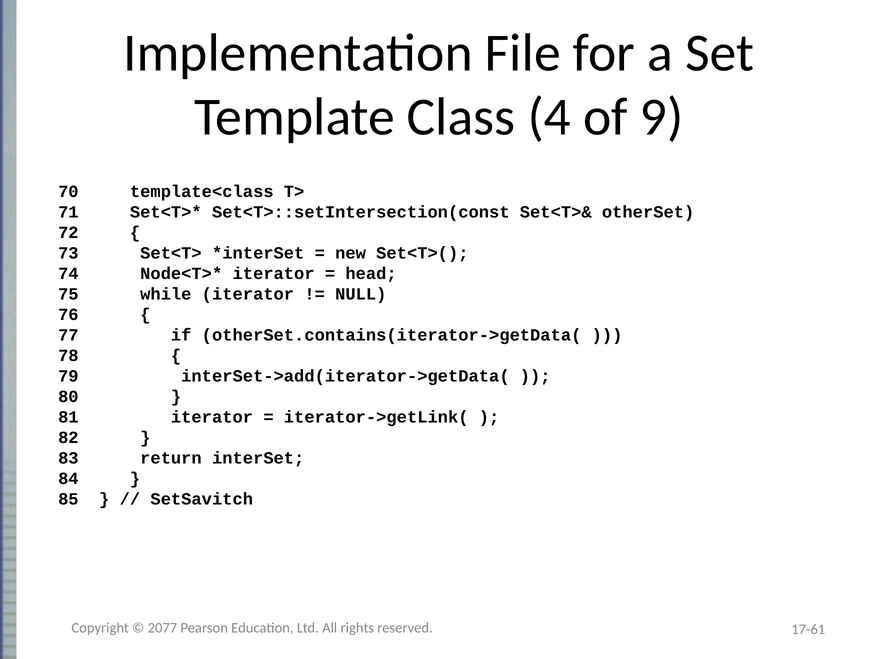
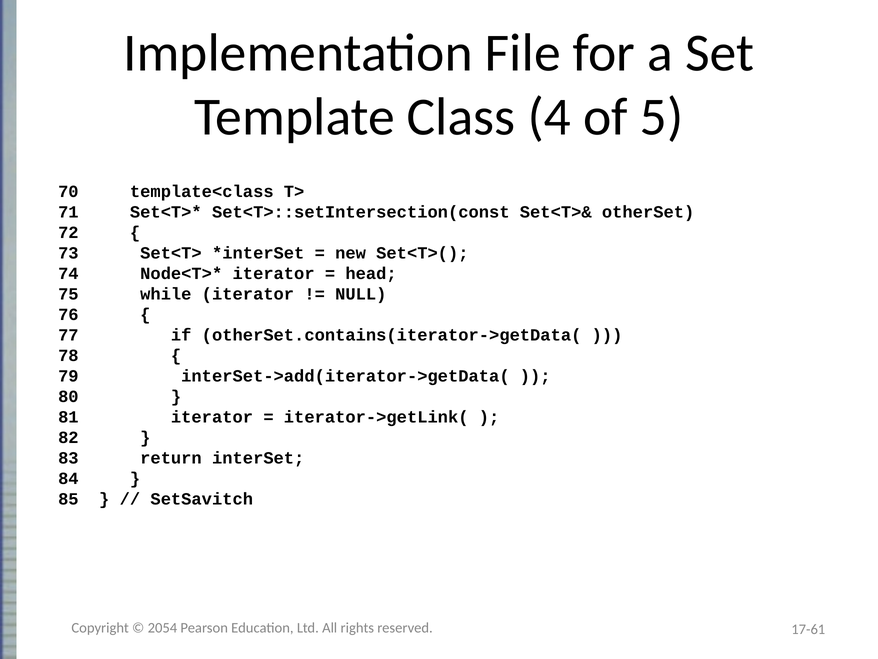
9: 9 -> 5
2077: 2077 -> 2054
